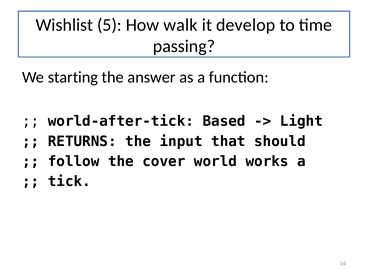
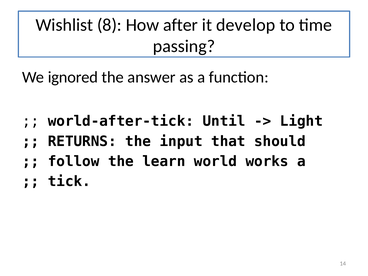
5: 5 -> 8
walk: walk -> after
starting: starting -> ignored
Based: Based -> Until
cover: cover -> learn
